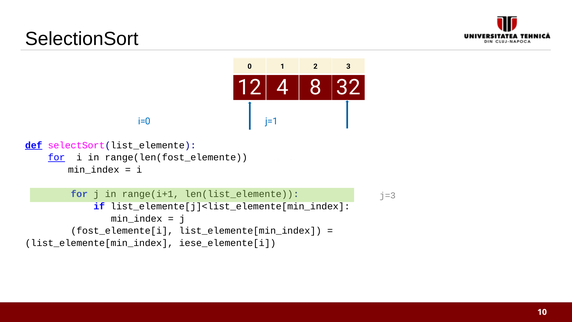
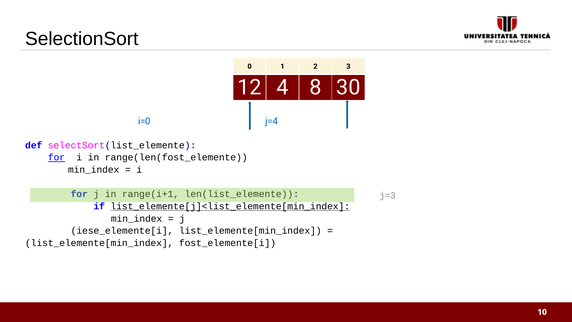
32: 32 -> 30
j=1: j=1 -> j=4
def underline: present -> none
list_elemente[j]<list_elemente[min_index underline: none -> present
fost_elemente[i: fost_elemente[i -> iese_elemente[i
iese_elemente[i: iese_elemente[i -> fost_elemente[i
